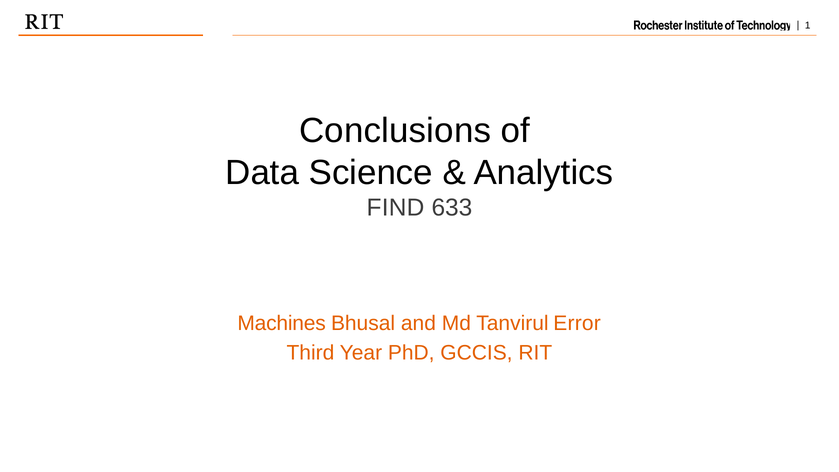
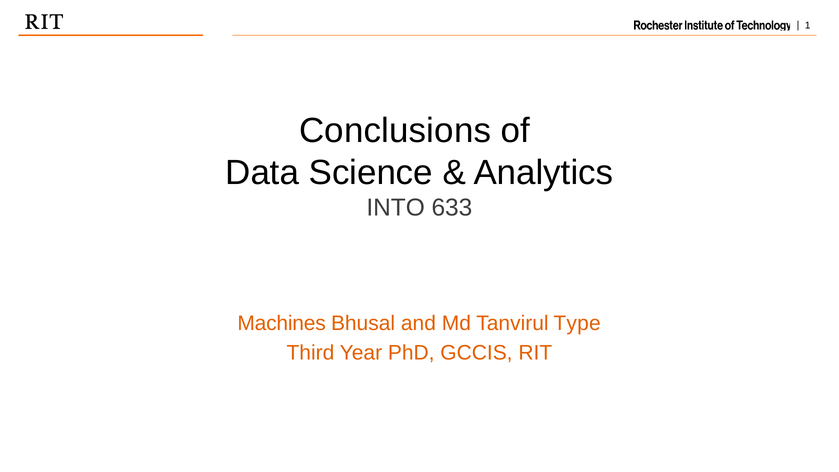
FIND: FIND -> INTO
Error: Error -> Type
